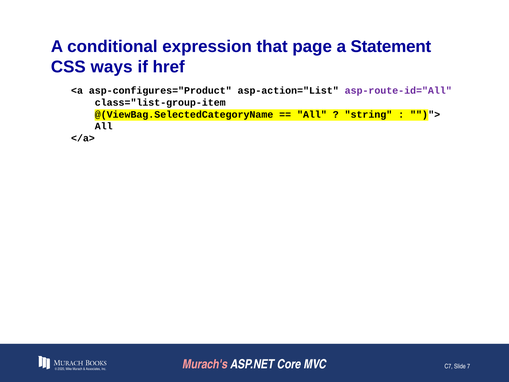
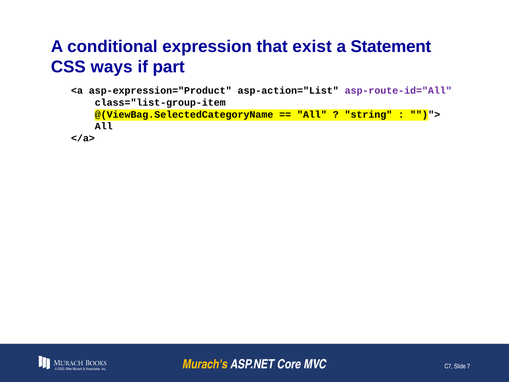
page: page -> exist
href: href -> part
asp-configures="Product: asp-configures="Product -> asp-expression="Product
Murach's colour: pink -> yellow
